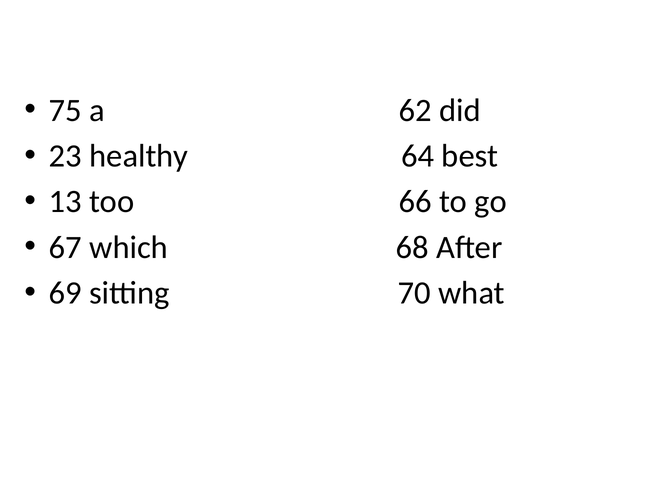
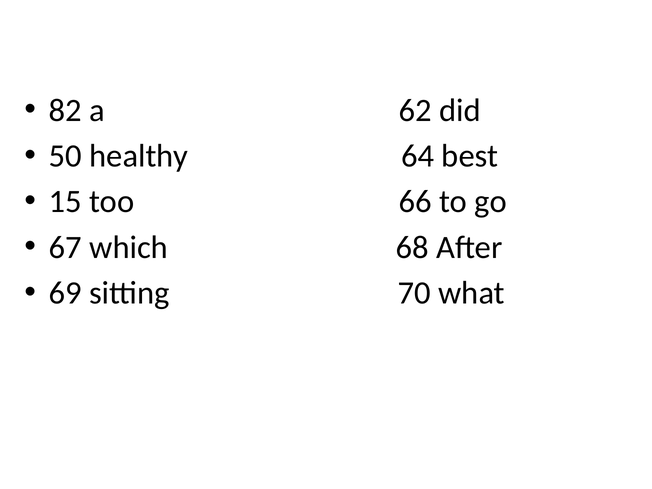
75: 75 -> 82
23: 23 -> 50
13: 13 -> 15
